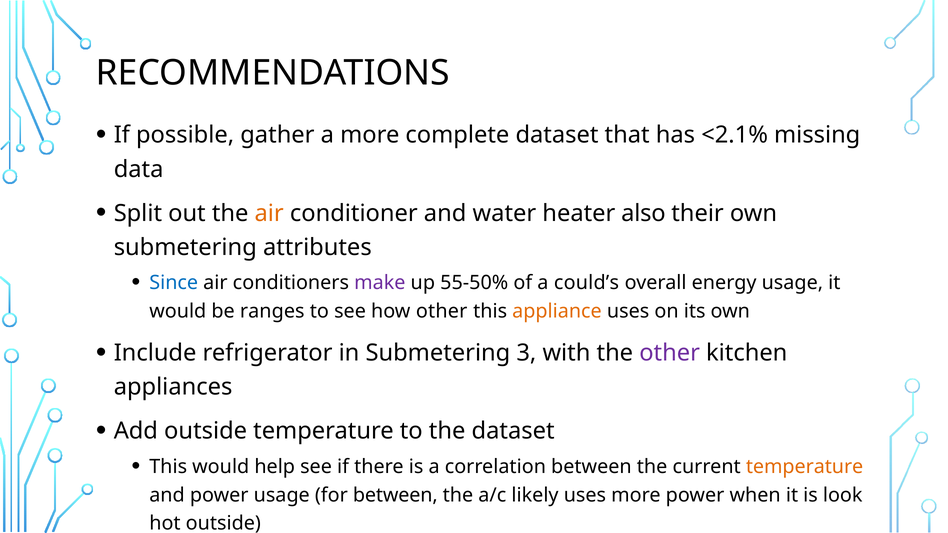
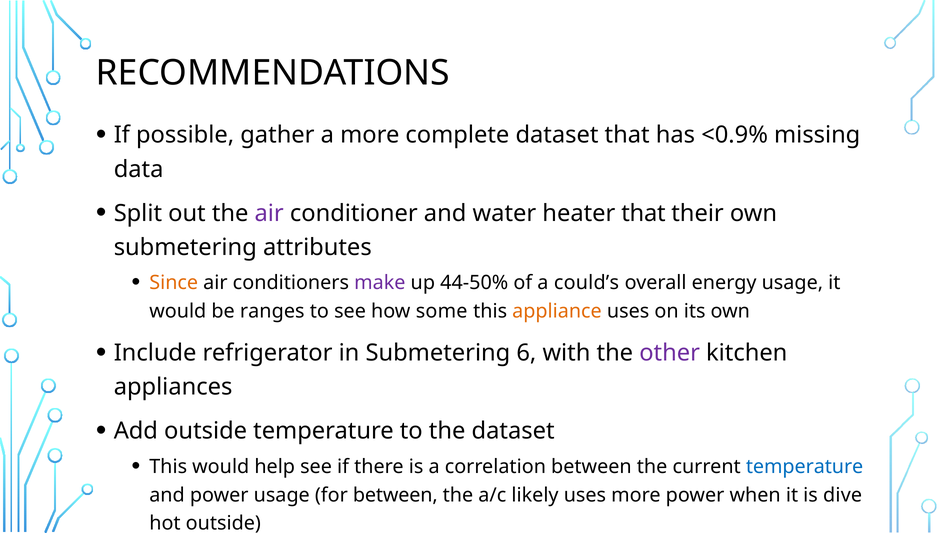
<2.1%: <2.1% -> <0.9%
air at (269, 213) colour: orange -> purple
heater also: also -> that
Since colour: blue -> orange
55-50%: 55-50% -> 44-50%
how other: other -> some
3: 3 -> 6
temperature at (805, 467) colour: orange -> blue
look: look -> dive
